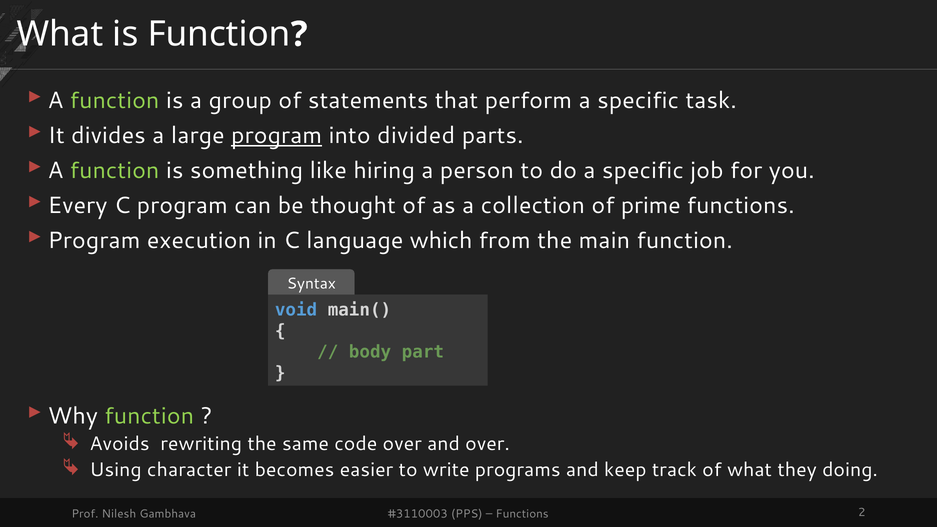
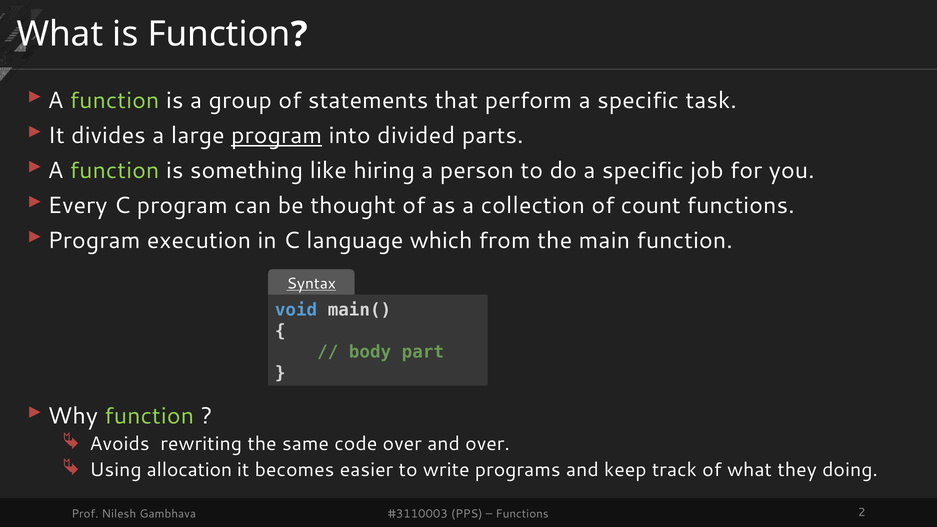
prime: prime -> count
Syntax underline: none -> present
character: character -> allocation
